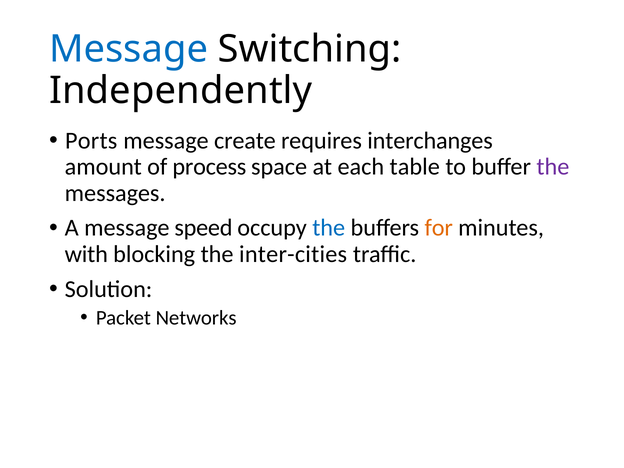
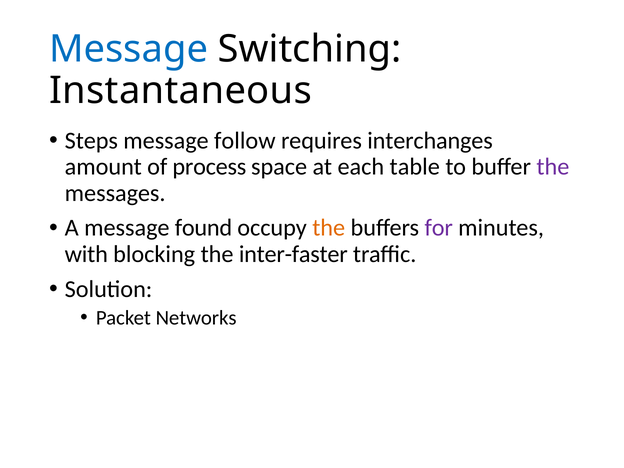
Independently: Independently -> Instantaneous
Ports: Ports -> Steps
create: create -> follow
speed: speed -> found
the at (329, 228) colour: blue -> orange
for colour: orange -> purple
inter-cities: inter-cities -> inter-faster
